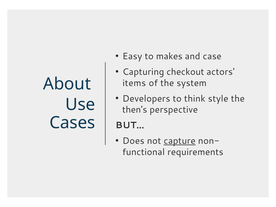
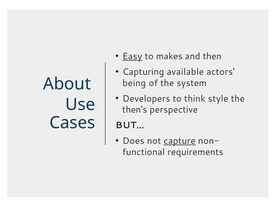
Easy underline: none -> present
case: case -> then
checkout: checkout -> available
items: items -> being
